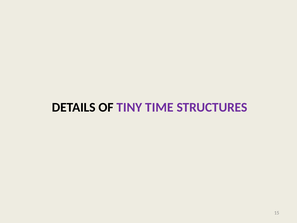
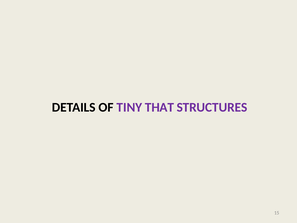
TIME: TIME -> THAT
